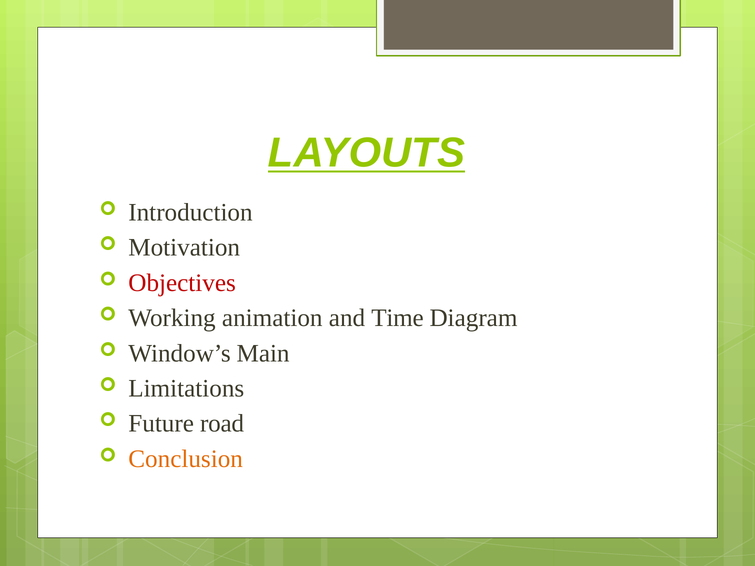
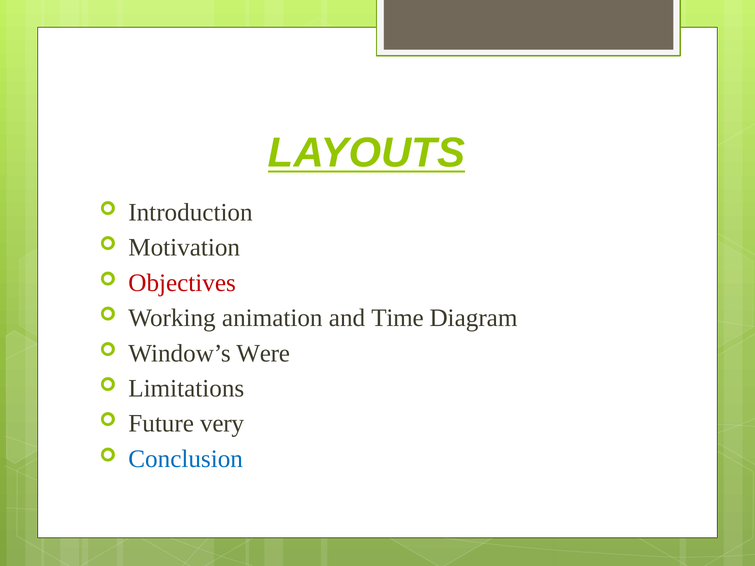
Main: Main -> Were
road: road -> very
Conclusion colour: orange -> blue
